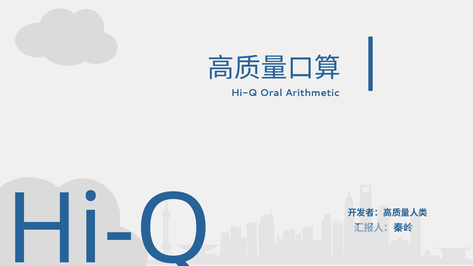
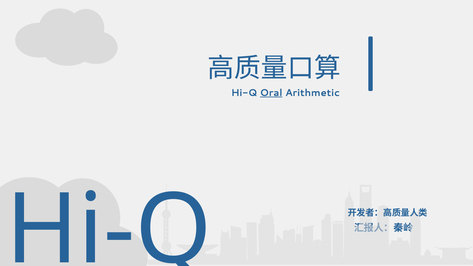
Oral underline: none -> present
